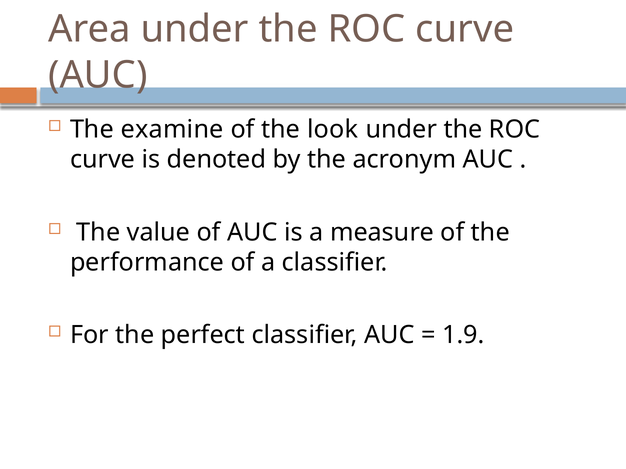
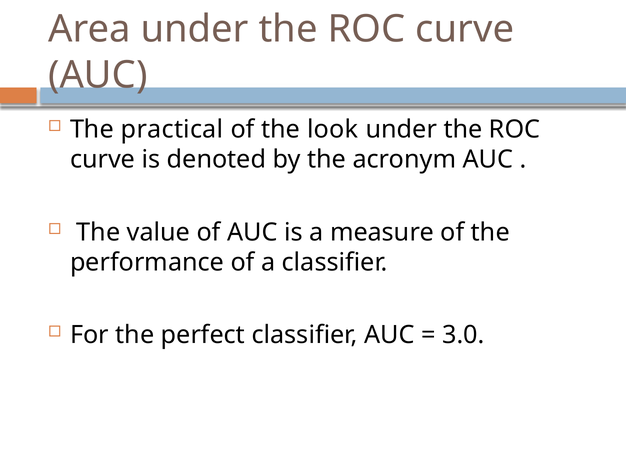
examine: examine -> practical
1.9: 1.9 -> 3.0
